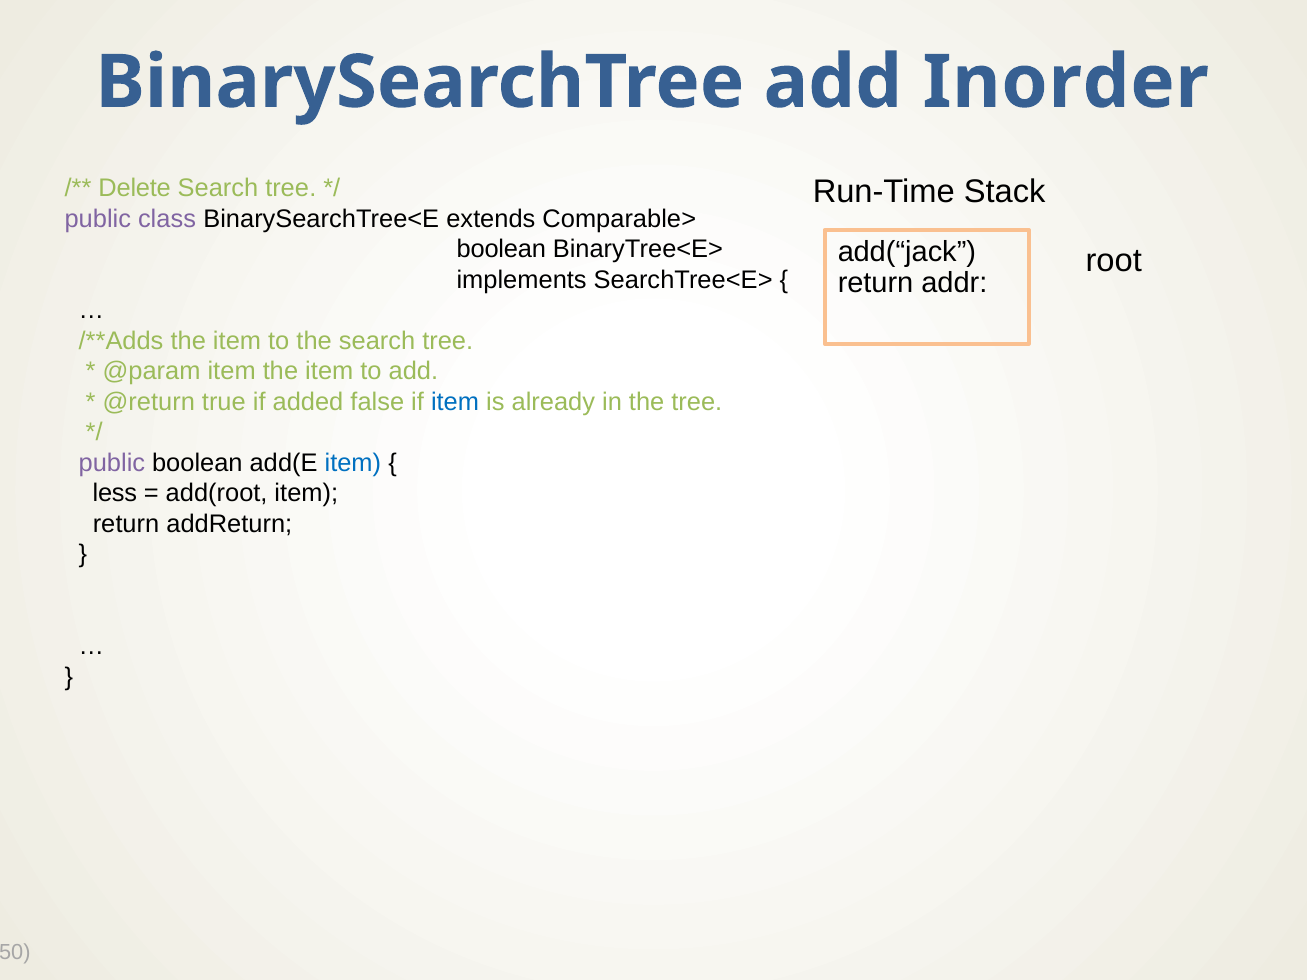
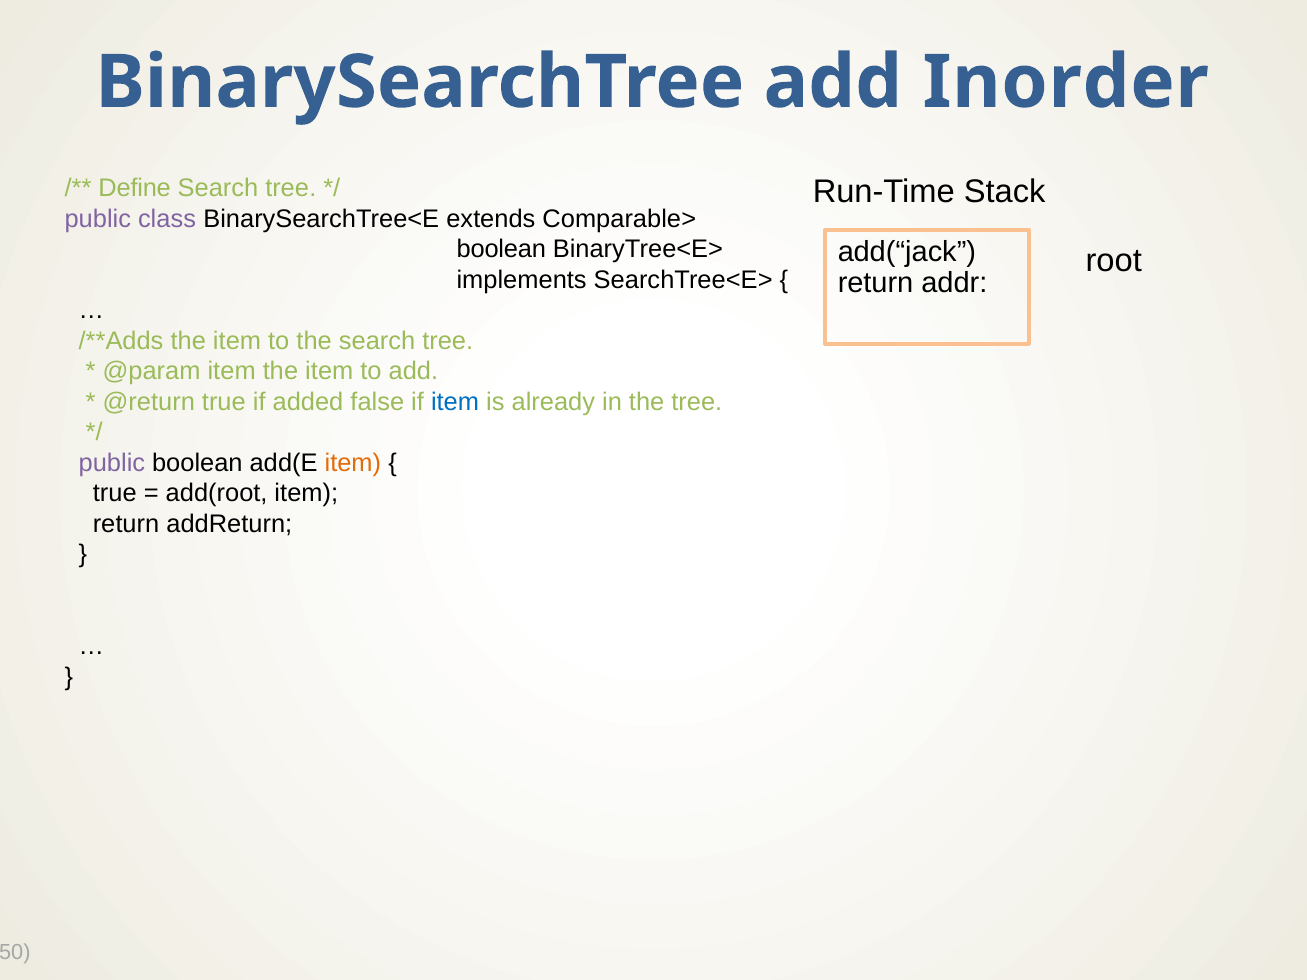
Delete: Delete -> Define
item at (353, 463) colour: blue -> orange
less at (115, 494): less -> true
